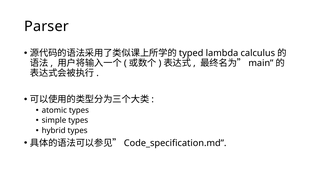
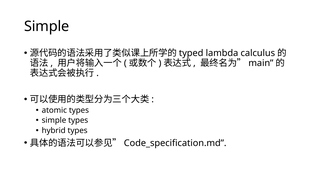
Parser at (46, 26): Parser -> Simple
